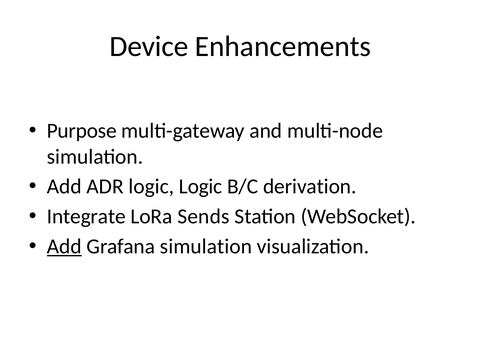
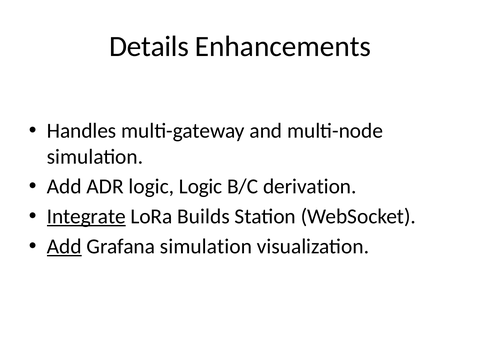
Device: Device -> Details
Purpose: Purpose -> Handles
Integrate underline: none -> present
Sends: Sends -> Builds
